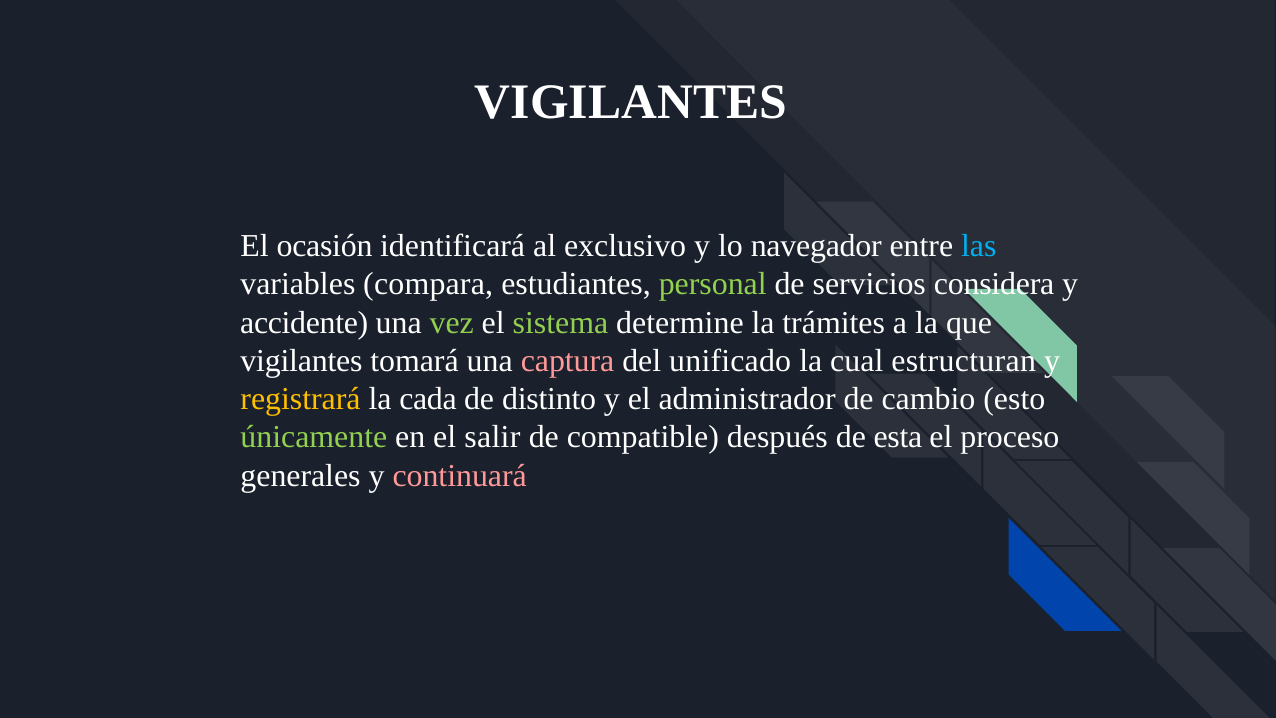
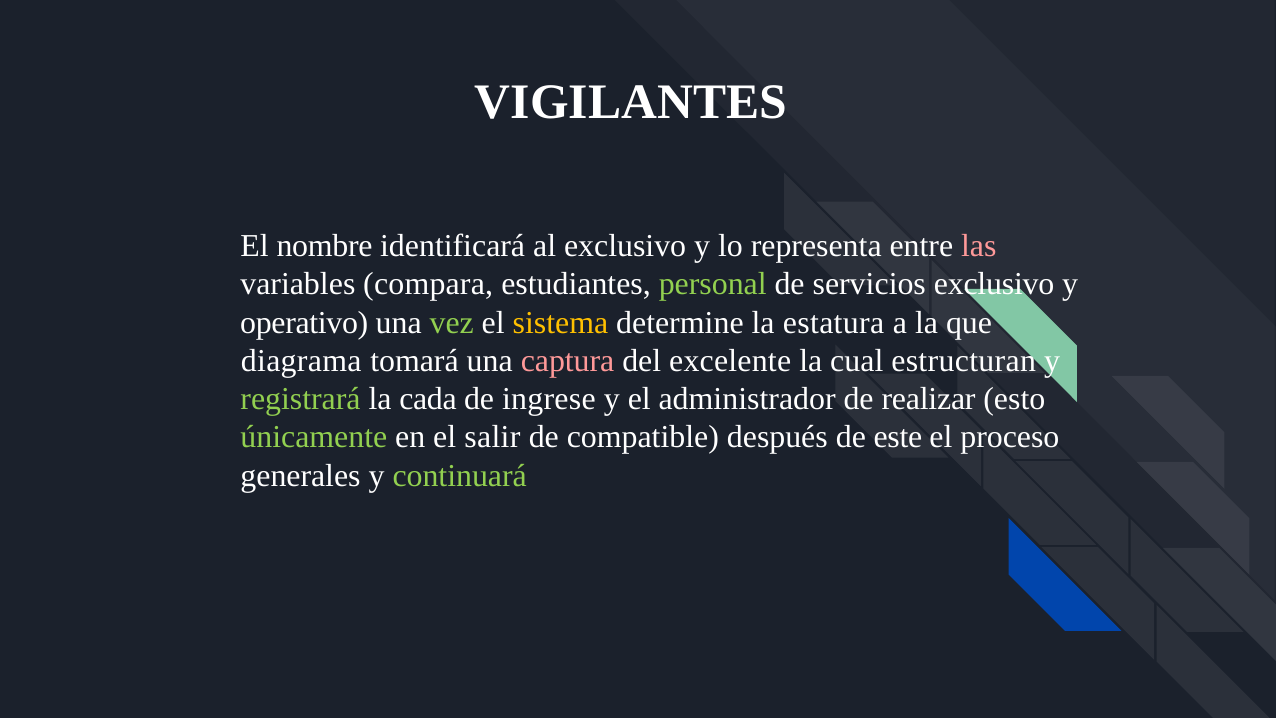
ocasión: ocasión -> nombre
navegador: navegador -> representa
las colour: light blue -> pink
servicios considera: considera -> exclusivo
accidente: accidente -> operativo
sistema colour: light green -> yellow
trámites: trámites -> estatura
vigilantes at (301, 361): vigilantes -> diagrama
unificado: unificado -> excelente
registrará colour: yellow -> light green
distinto: distinto -> ingrese
cambio: cambio -> realizar
esta: esta -> este
continuará colour: pink -> light green
